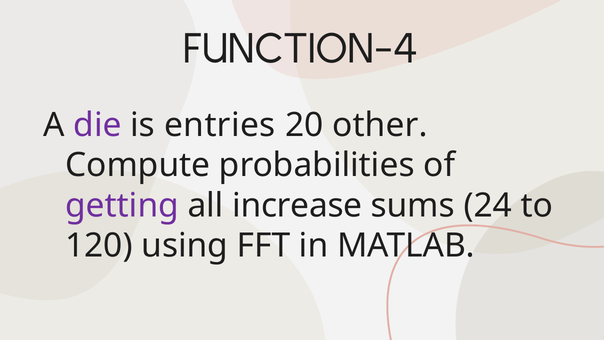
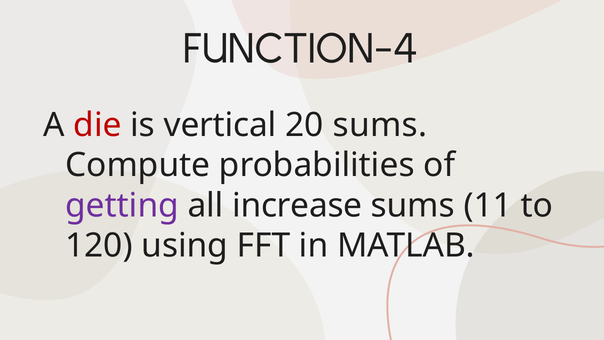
die colour: purple -> red
entries: entries -> vertical
20 other: other -> sums
24: 24 -> 11
